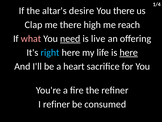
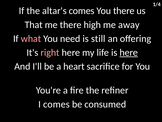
altar's desire: desire -> comes
Clap: Clap -> That
reach: reach -> away
need underline: present -> none
live: live -> still
right colour: light blue -> pink
I refiner: refiner -> comes
